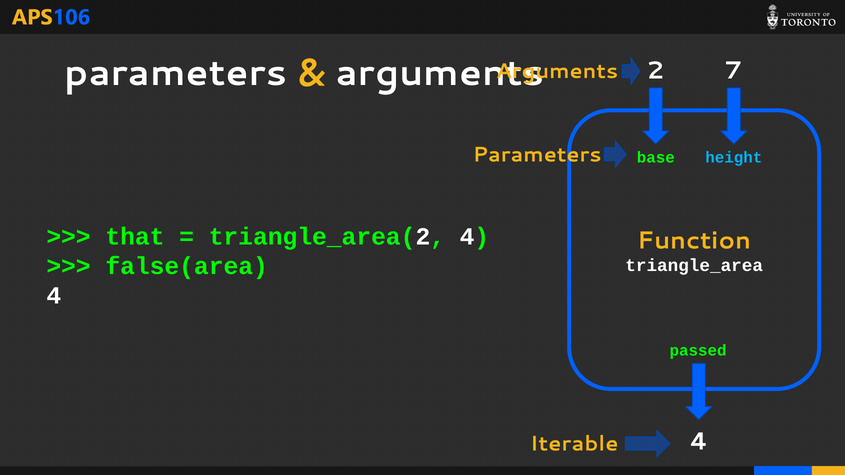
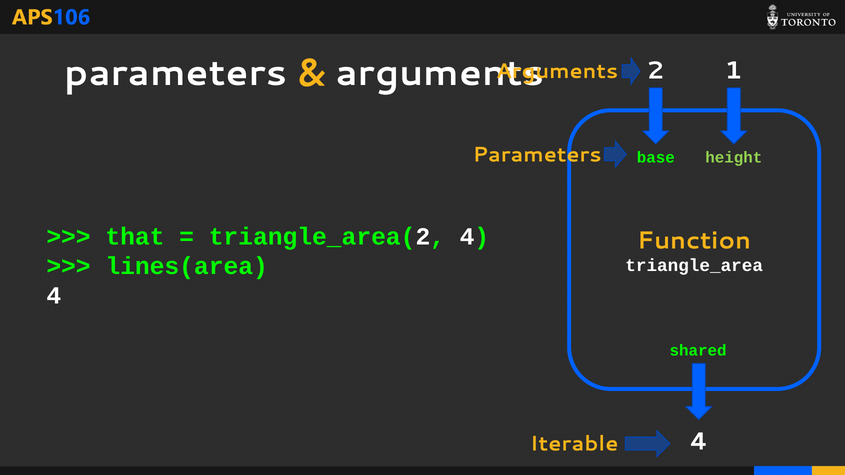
7: 7 -> 1
height colour: light blue -> light green
false(area: false(area -> lines(area
passed: passed -> shared
